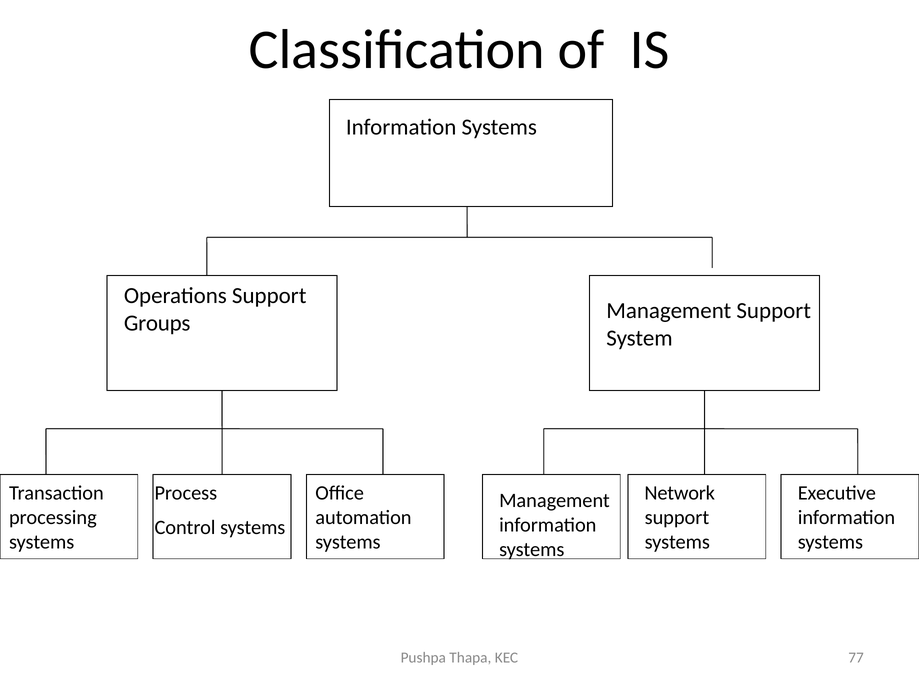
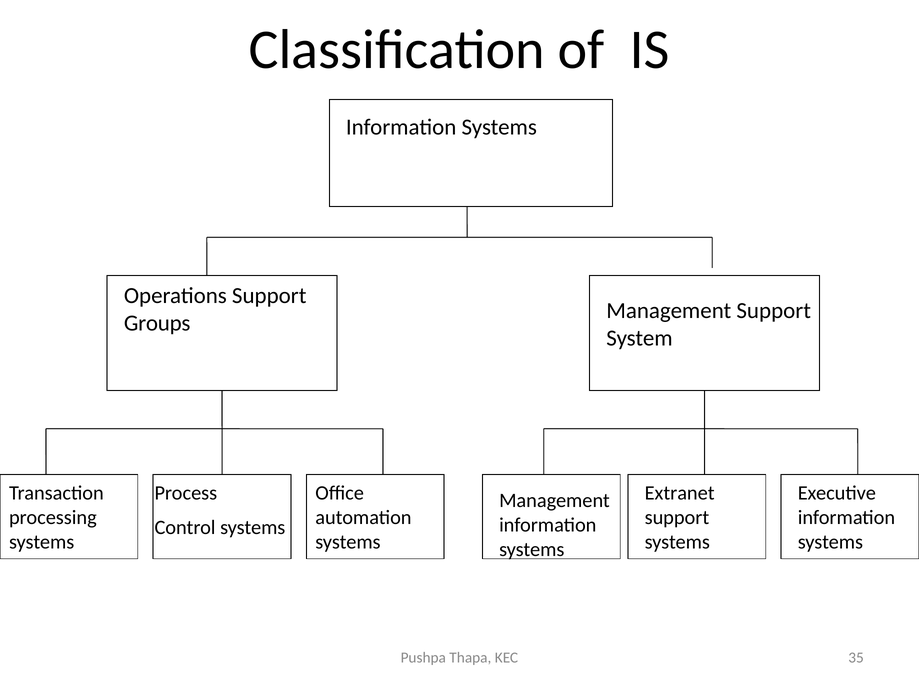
Network: Network -> Extranet
77: 77 -> 35
